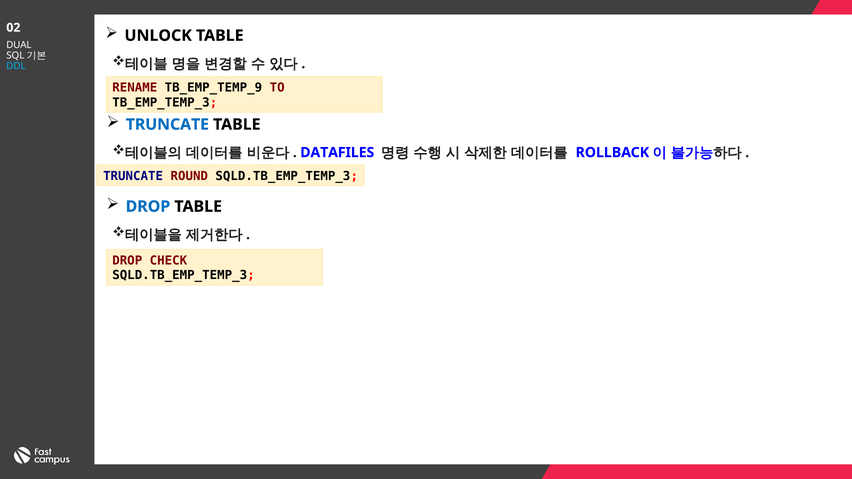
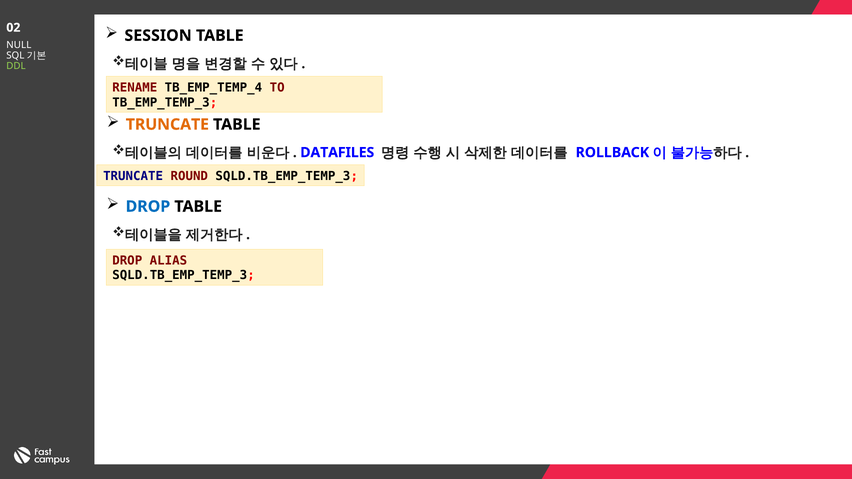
UNLOCK: UNLOCK -> SESSION
DUAL: DUAL -> NULL
DDL colour: light blue -> light green
TB_EMP_TEMP_9: TB_EMP_TEMP_9 -> TB_EMP_TEMP_4
TRUNCATE at (167, 125) colour: blue -> orange
CHECK: CHECK -> ALIAS
